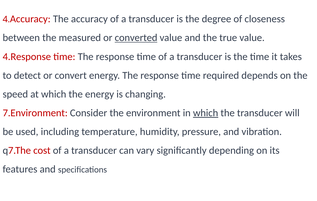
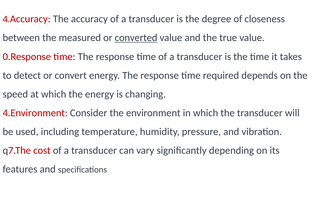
4.Response: 4.Response -> 0.Response
7.Environment: 7.Environment -> 4.Environment
which at (206, 113) underline: present -> none
